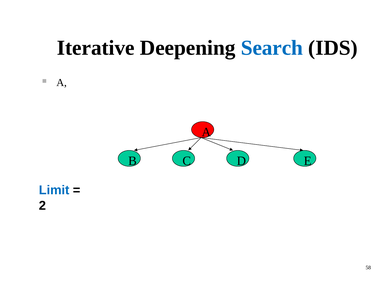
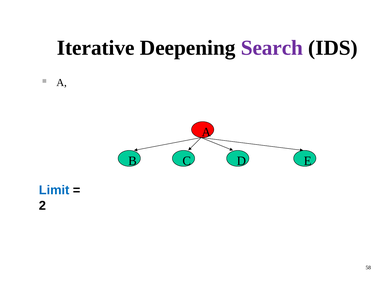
Search colour: blue -> purple
